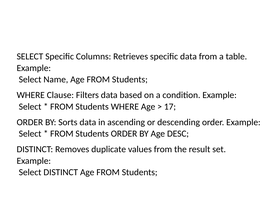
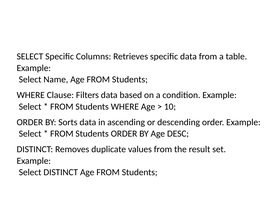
17: 17 -> 10
